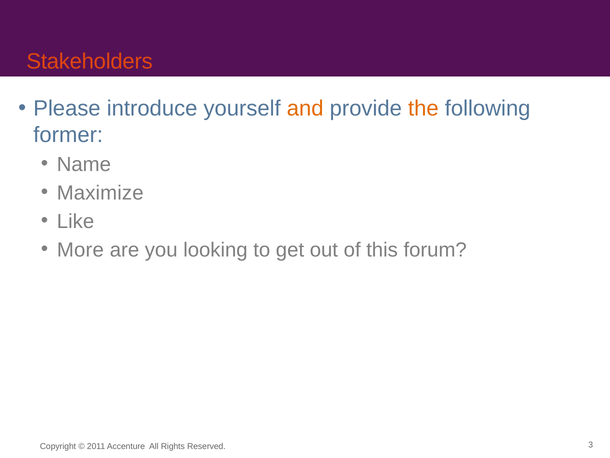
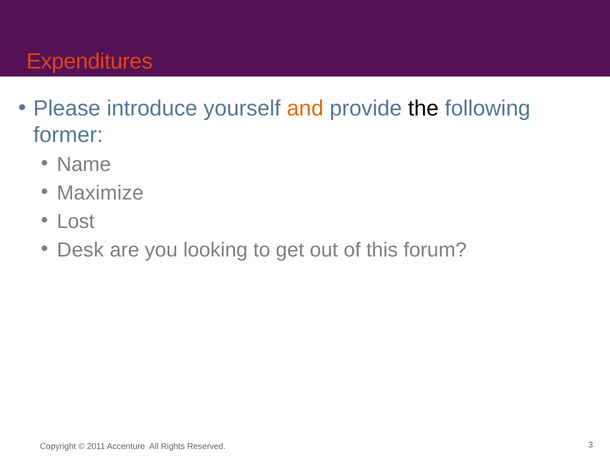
Stakeholders: Stakeholders -> Expenditures
the colour: orange -> black
Like: Like -> Lost
More: More -> Desk
